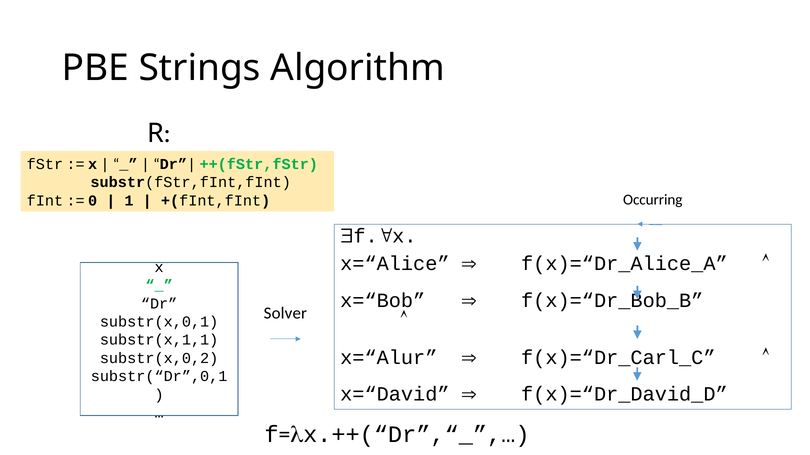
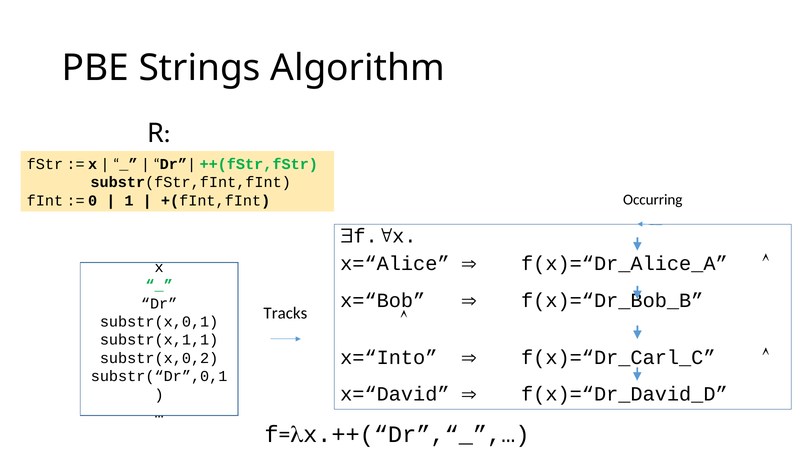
Solver: Solver -> Tracks
x=“Alur: x=“Alur -> x=“Into
